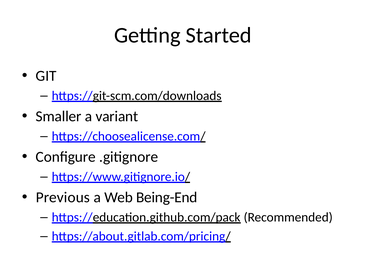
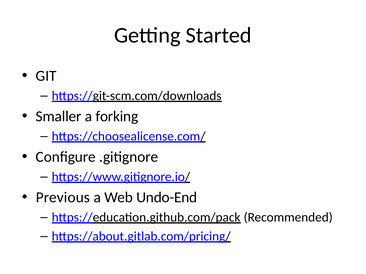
variant: variant -> forking
Being-End: Being-End -> Undo-End
